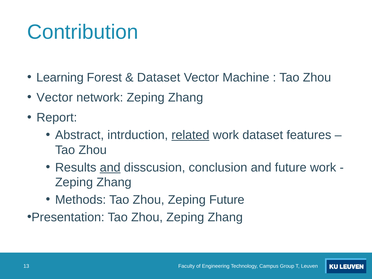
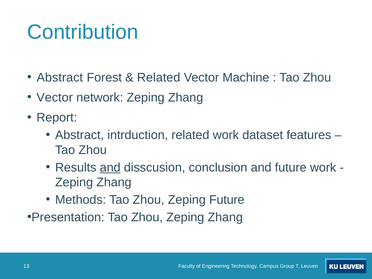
Learning at (60, 78): Learning -> Abstract
Dataset at (159, 78): Dataset -> Related
related at (190, 135) underline: present -> none
